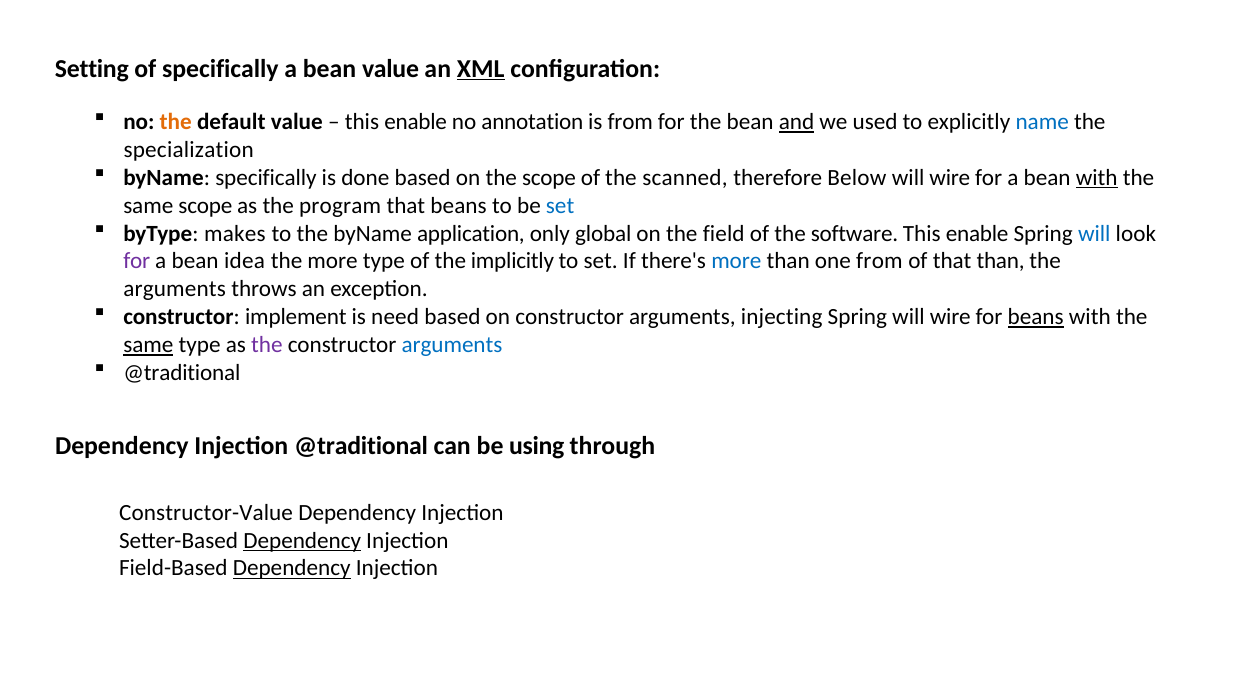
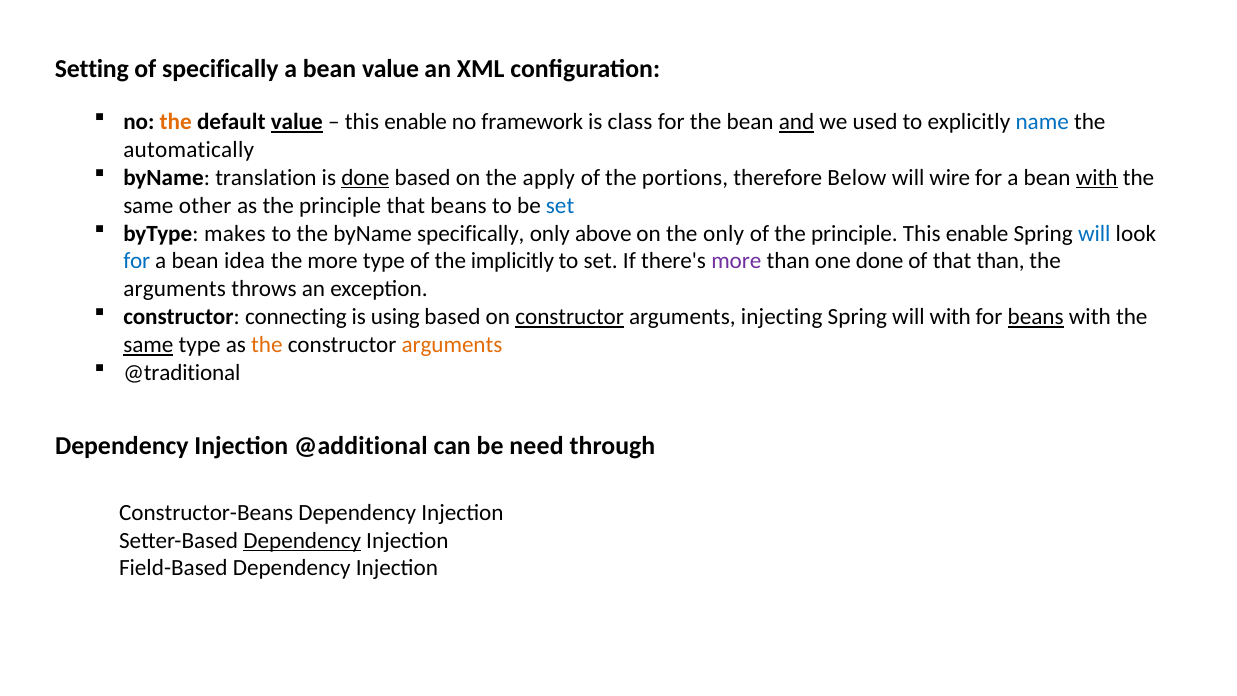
XML underline: present -> none
value at (297, 122) underline: none -> present
annotation: annotation -> framework
is from: from -> class
specialization: specialization -> automatically
byName specifically: specifically -> translation
done at (365, 178) underline: none -> present
the scope: scope -> apply
scanned: scanned -> portions
same scope: scope -> other
as the program: program -> principle
byName application: application -> specifically
global: global -> above
the field: field -> only
of the software: software -> principle
for at (137, 261) colour: purple -> blue
more at (736, 261) colour: blue -> purple
one from: from -> done
implement: implement -> connecting
need: need -> using
constructor at (570, 317) underline: none -> present
Spring will wire: wire -> with
the at (267, 345) colour: purple -> orange
arguments at (452, 345) colour: blue -> orange
Injection @traditional: @traditional -> @additional
using: using -> need
Constructor-Value: Constructor-Value -> Constructor-Beans
Dependency at (292, 568) underline: present -> none
